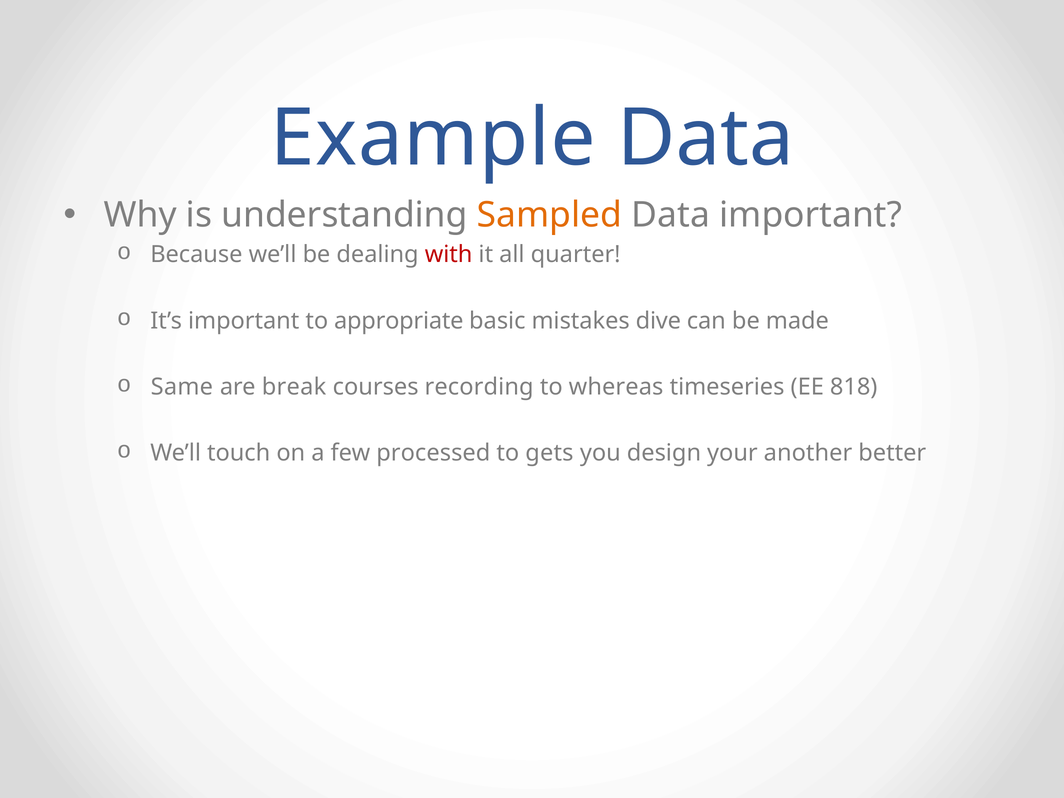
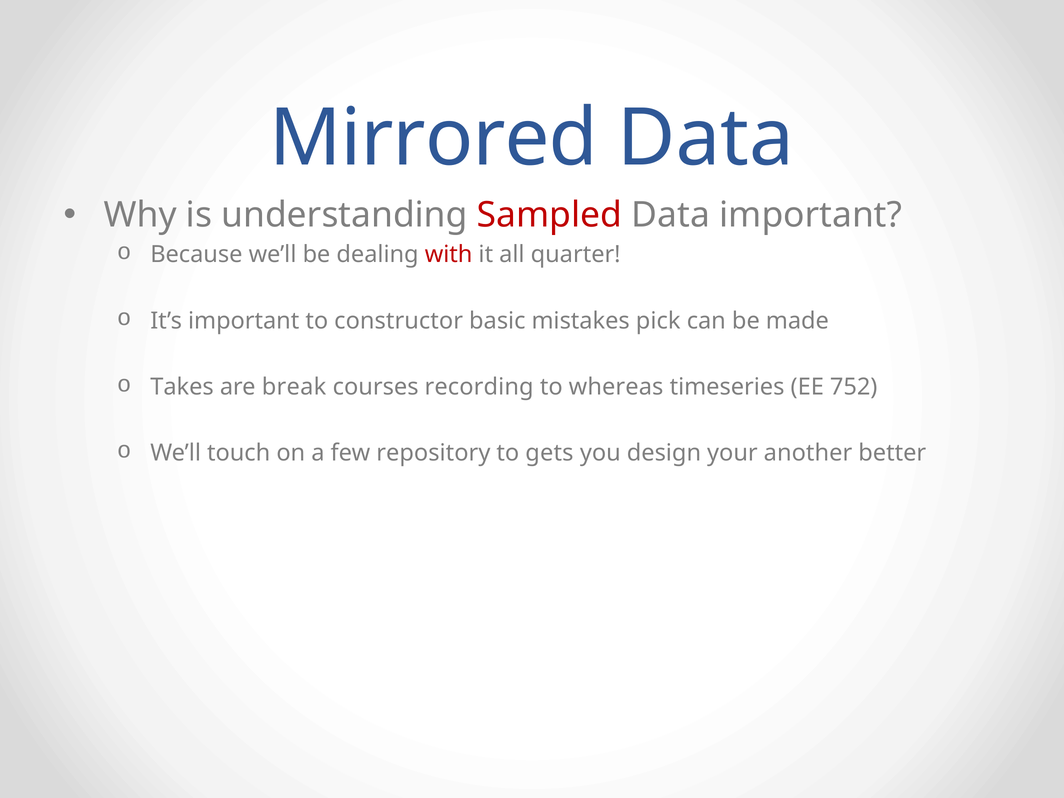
Example: Example -> Mirrored
Sampled colour: orange -> red
appropriate: appropriate -> constructor
dive: dive -> pick
Same: Same -> Takes
818: 818 -> 752
processed: processed -> repository
